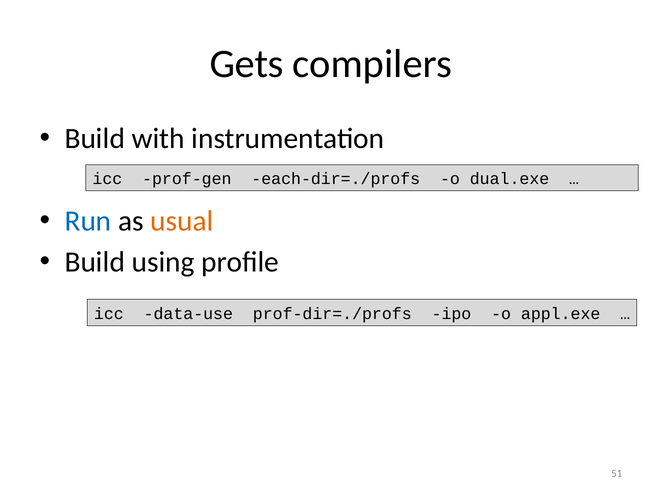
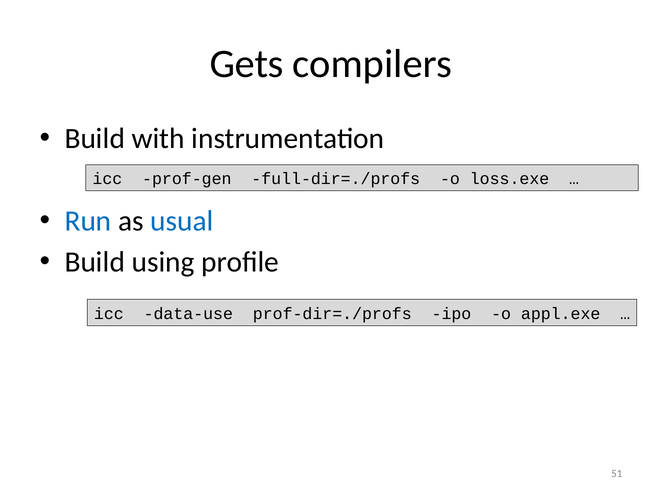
each-dir=./profs: each-dir=./profs -> full-dir=./profs
dual.exe: dual.exe -> loss.exe
usual colour: orange -> blue
